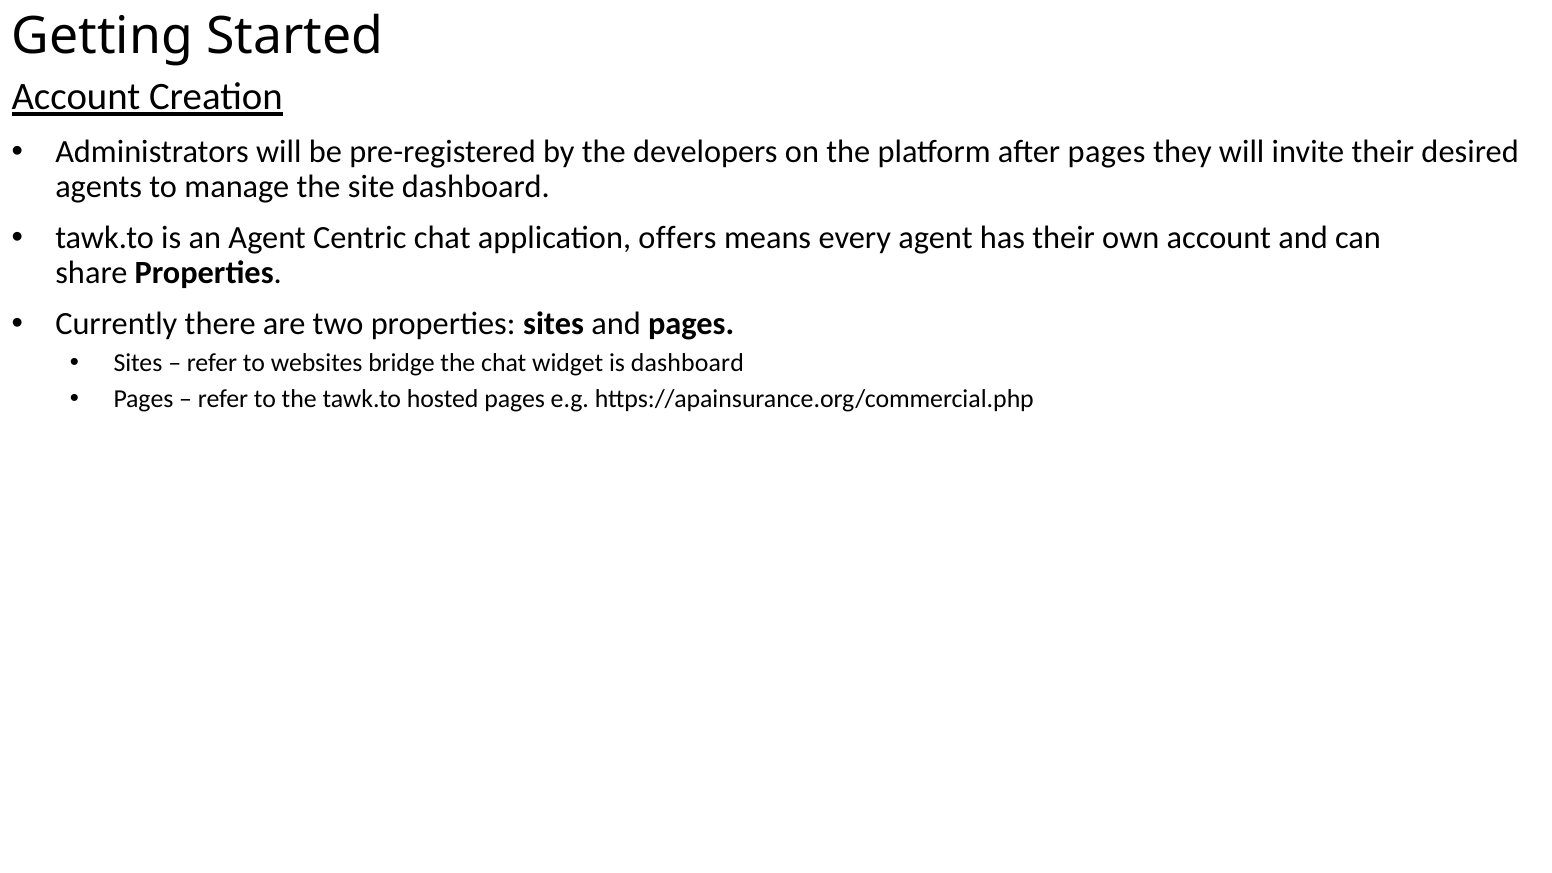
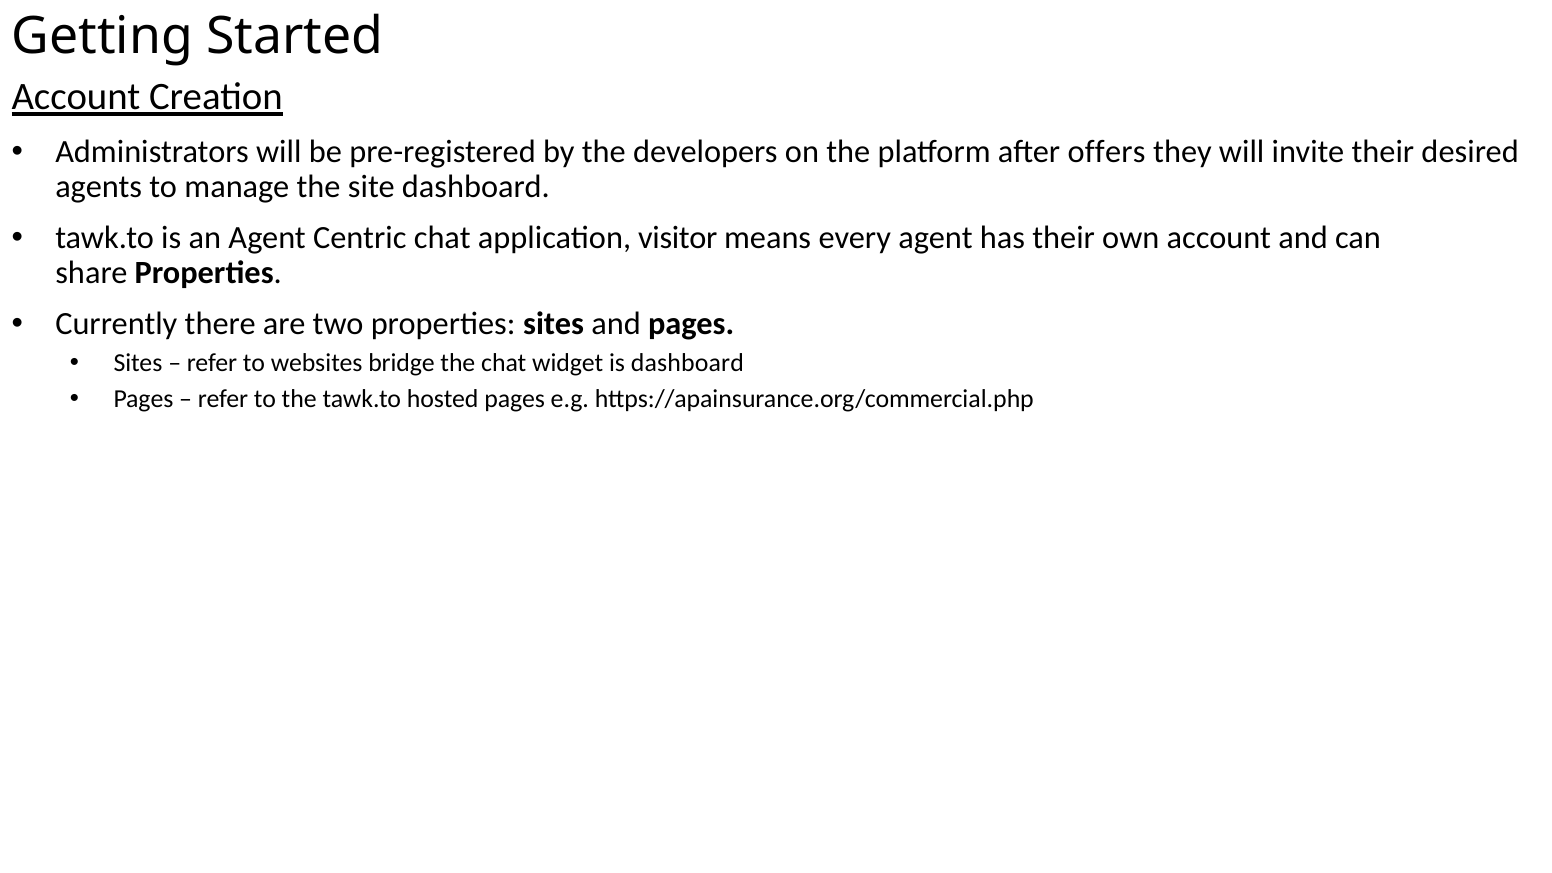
after pages: pages -> offers
offers: offers -> visitor
